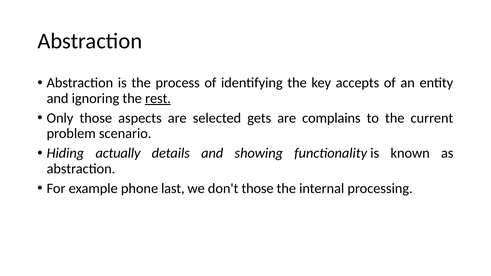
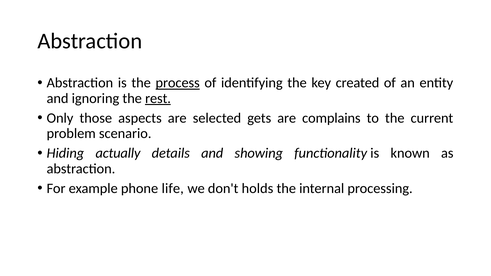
process underline: none -> present
accepts: accepts -> created
last: last -> life
don't those: those -> holds
